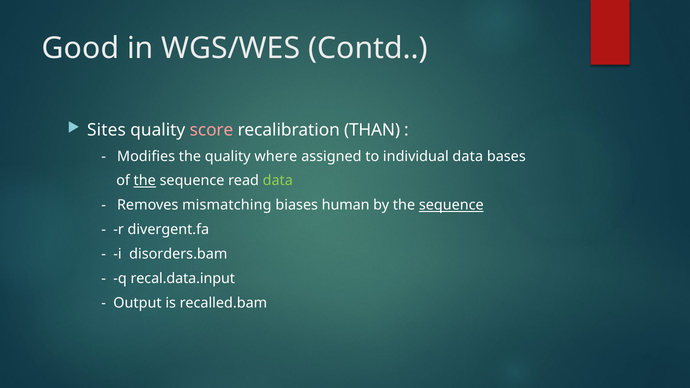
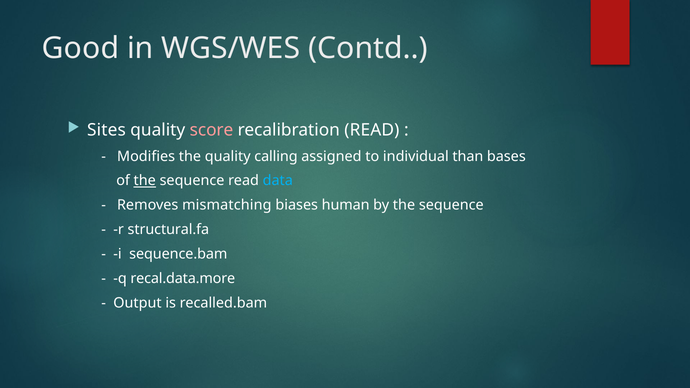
recalibration THAN: THAN -> READ
where: where -> calling
individual data: data -> than
data at (278, 181) colour: light green -> light blue
sequence at (451, 205) underline: present -> none
divergent.fa: divergent.fa -> structural.fa
disorders.bam: disorders.bam -> sequence.bam
recal.data.input: recal.data.input -> recal.data.more
